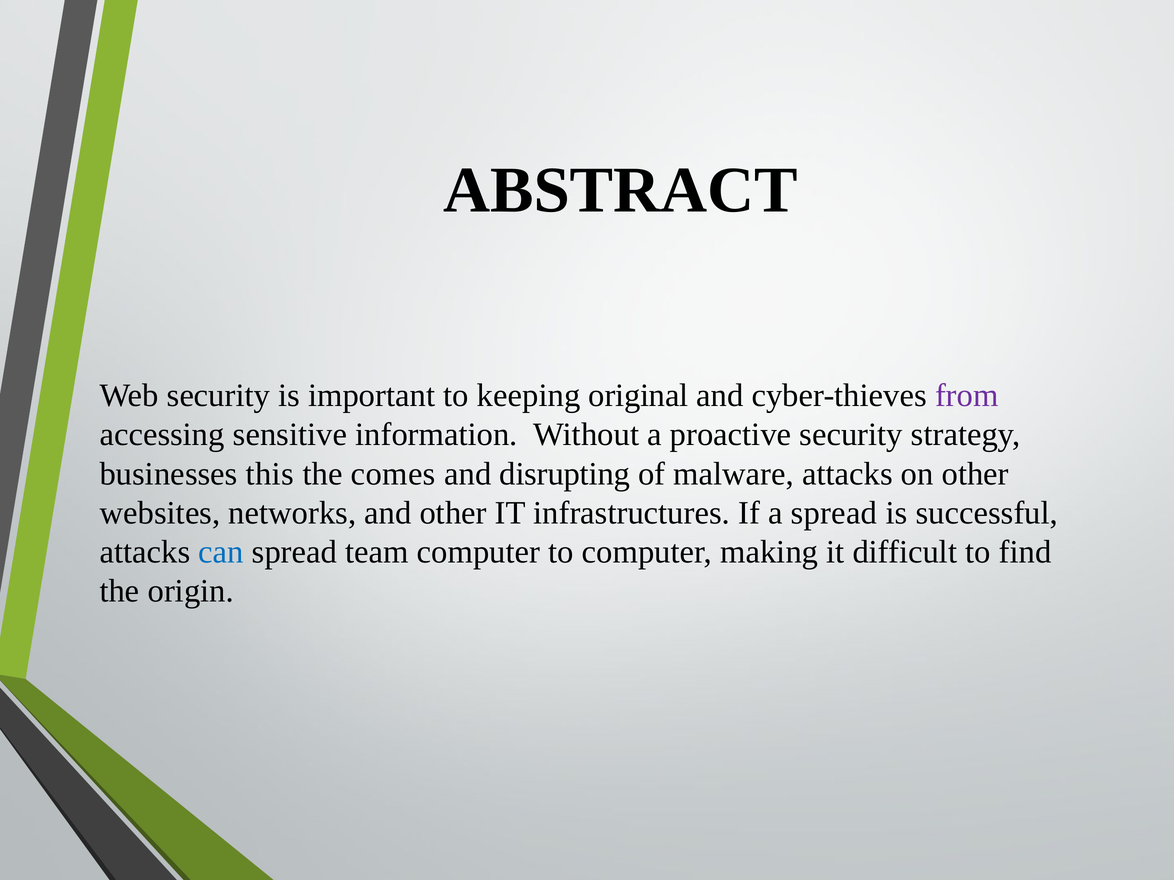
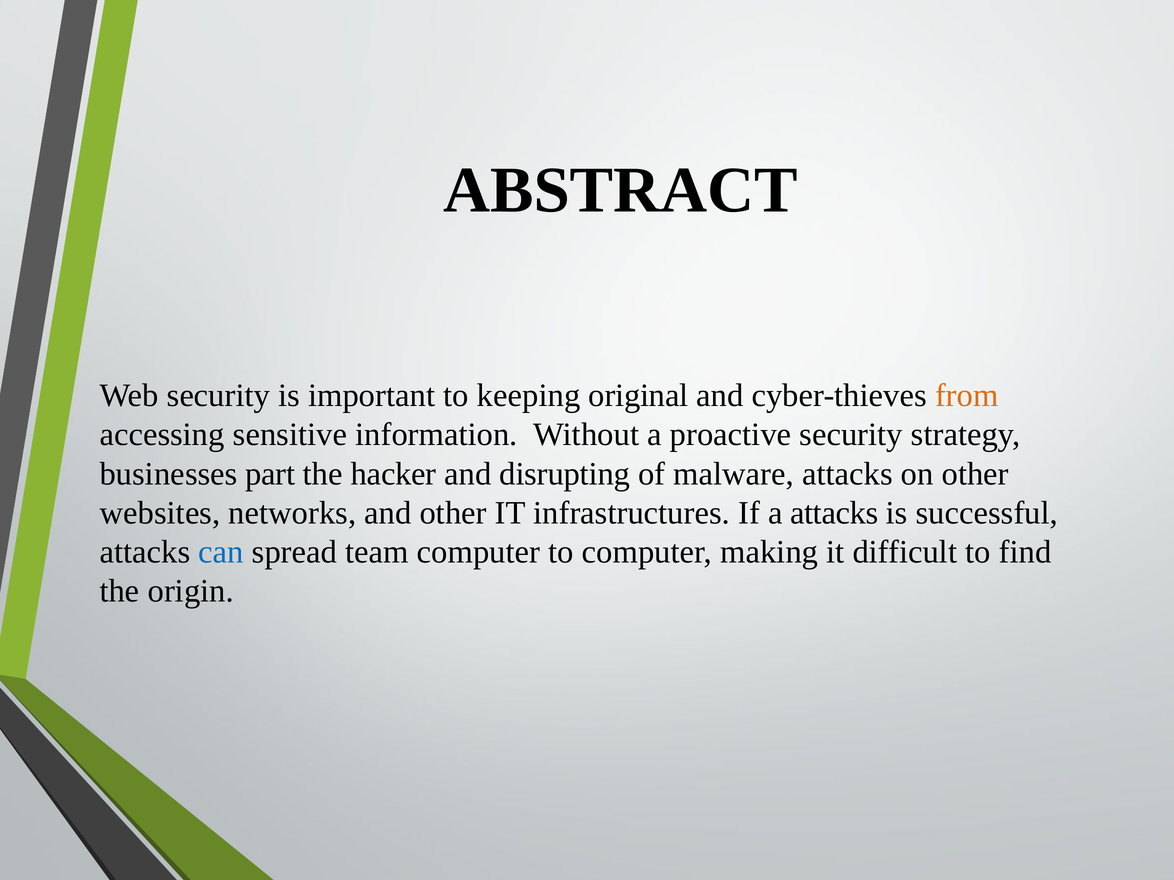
from colour: purple -> orange
this: this -> part
comes: comes -> hacker
a spread: spread -> attacks
